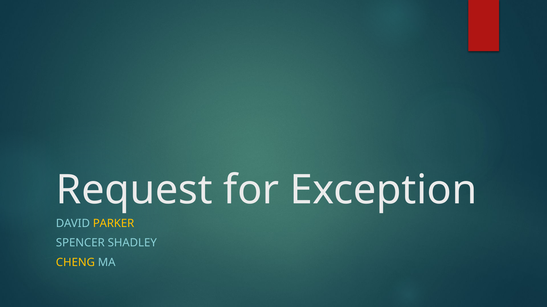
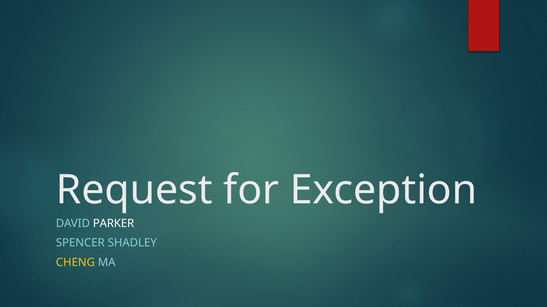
PARKER colour: yellow -> white
